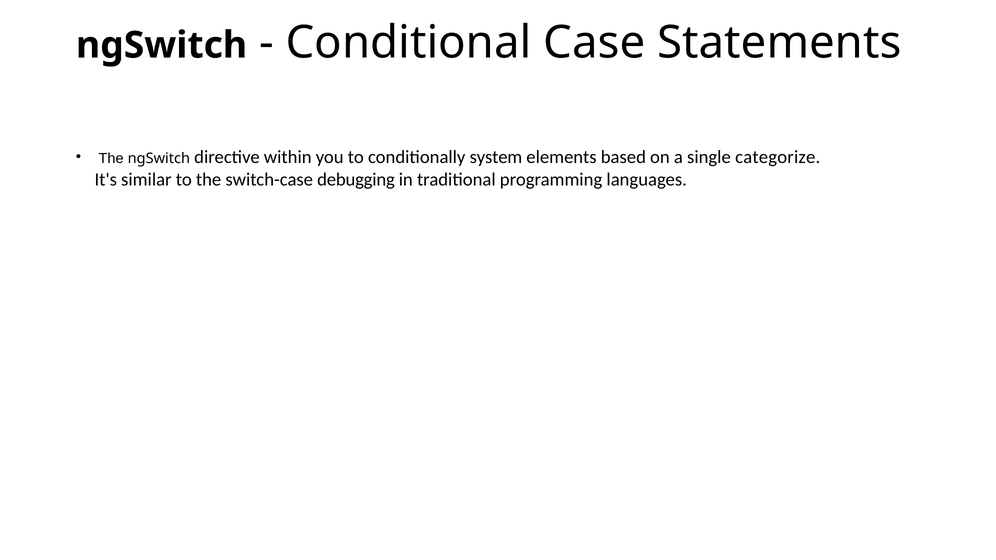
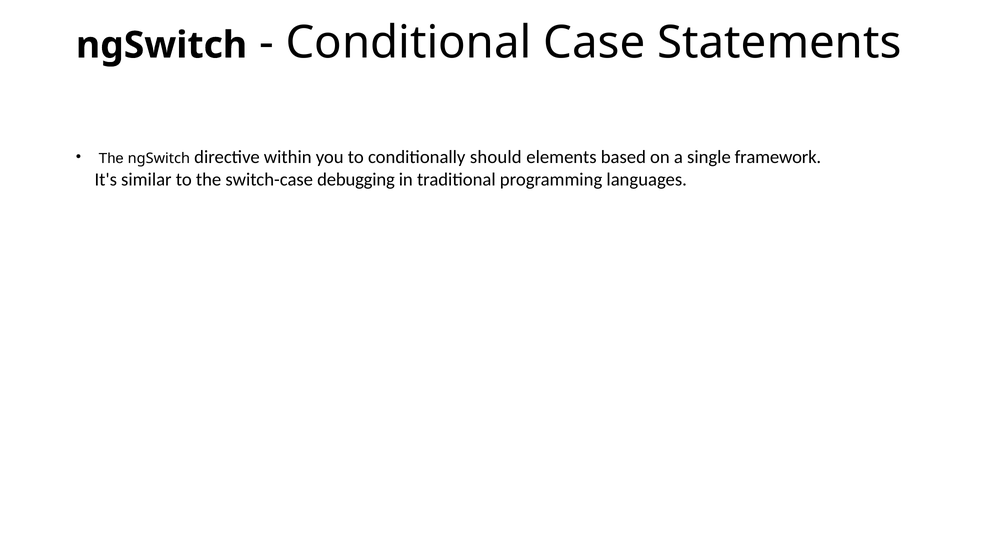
system: system -> should
categorize: categorize -> framework
